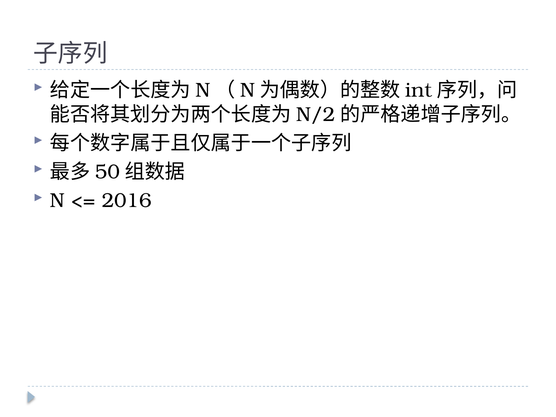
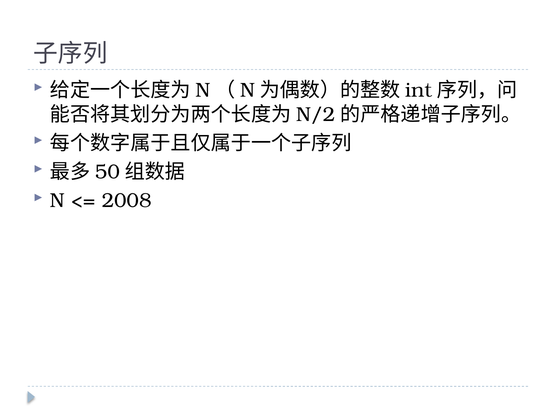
2016: 2016 -> 2008
